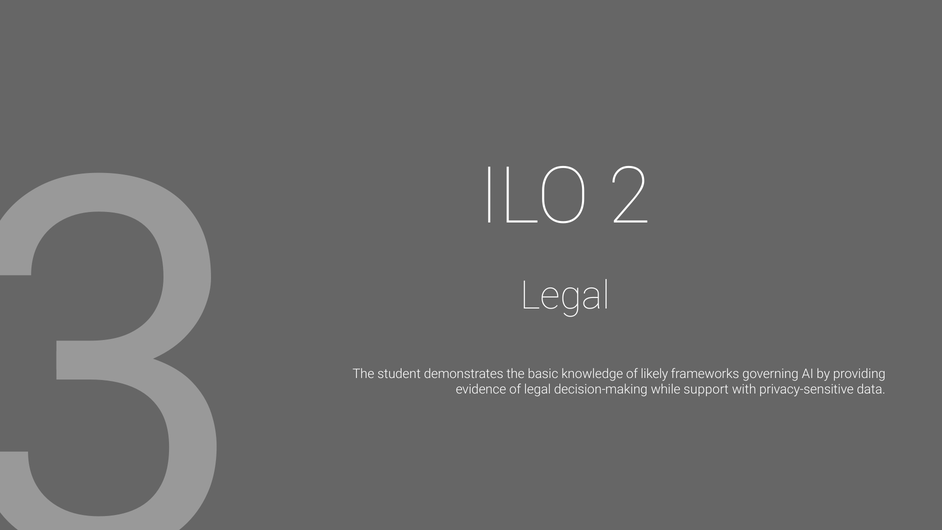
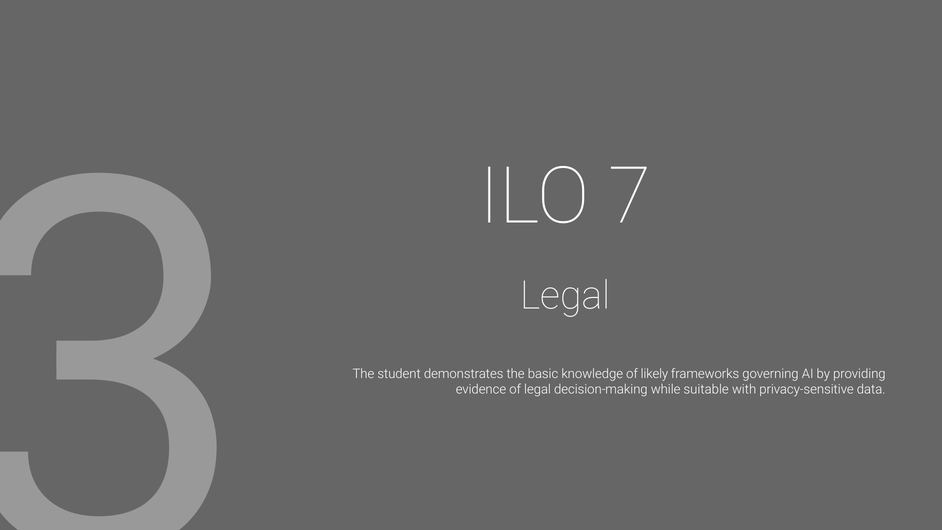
2: 2 -> 7
support: support -> suitable
